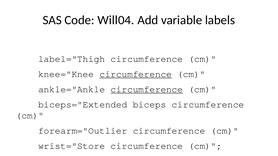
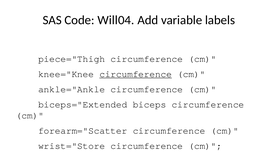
label="Thigh: label="Thigh -> piece="Thigh
circumference at (147, 89) underline: present -> none
forearm="Outlier: forearm="Outlier -> forearm="Scatter
